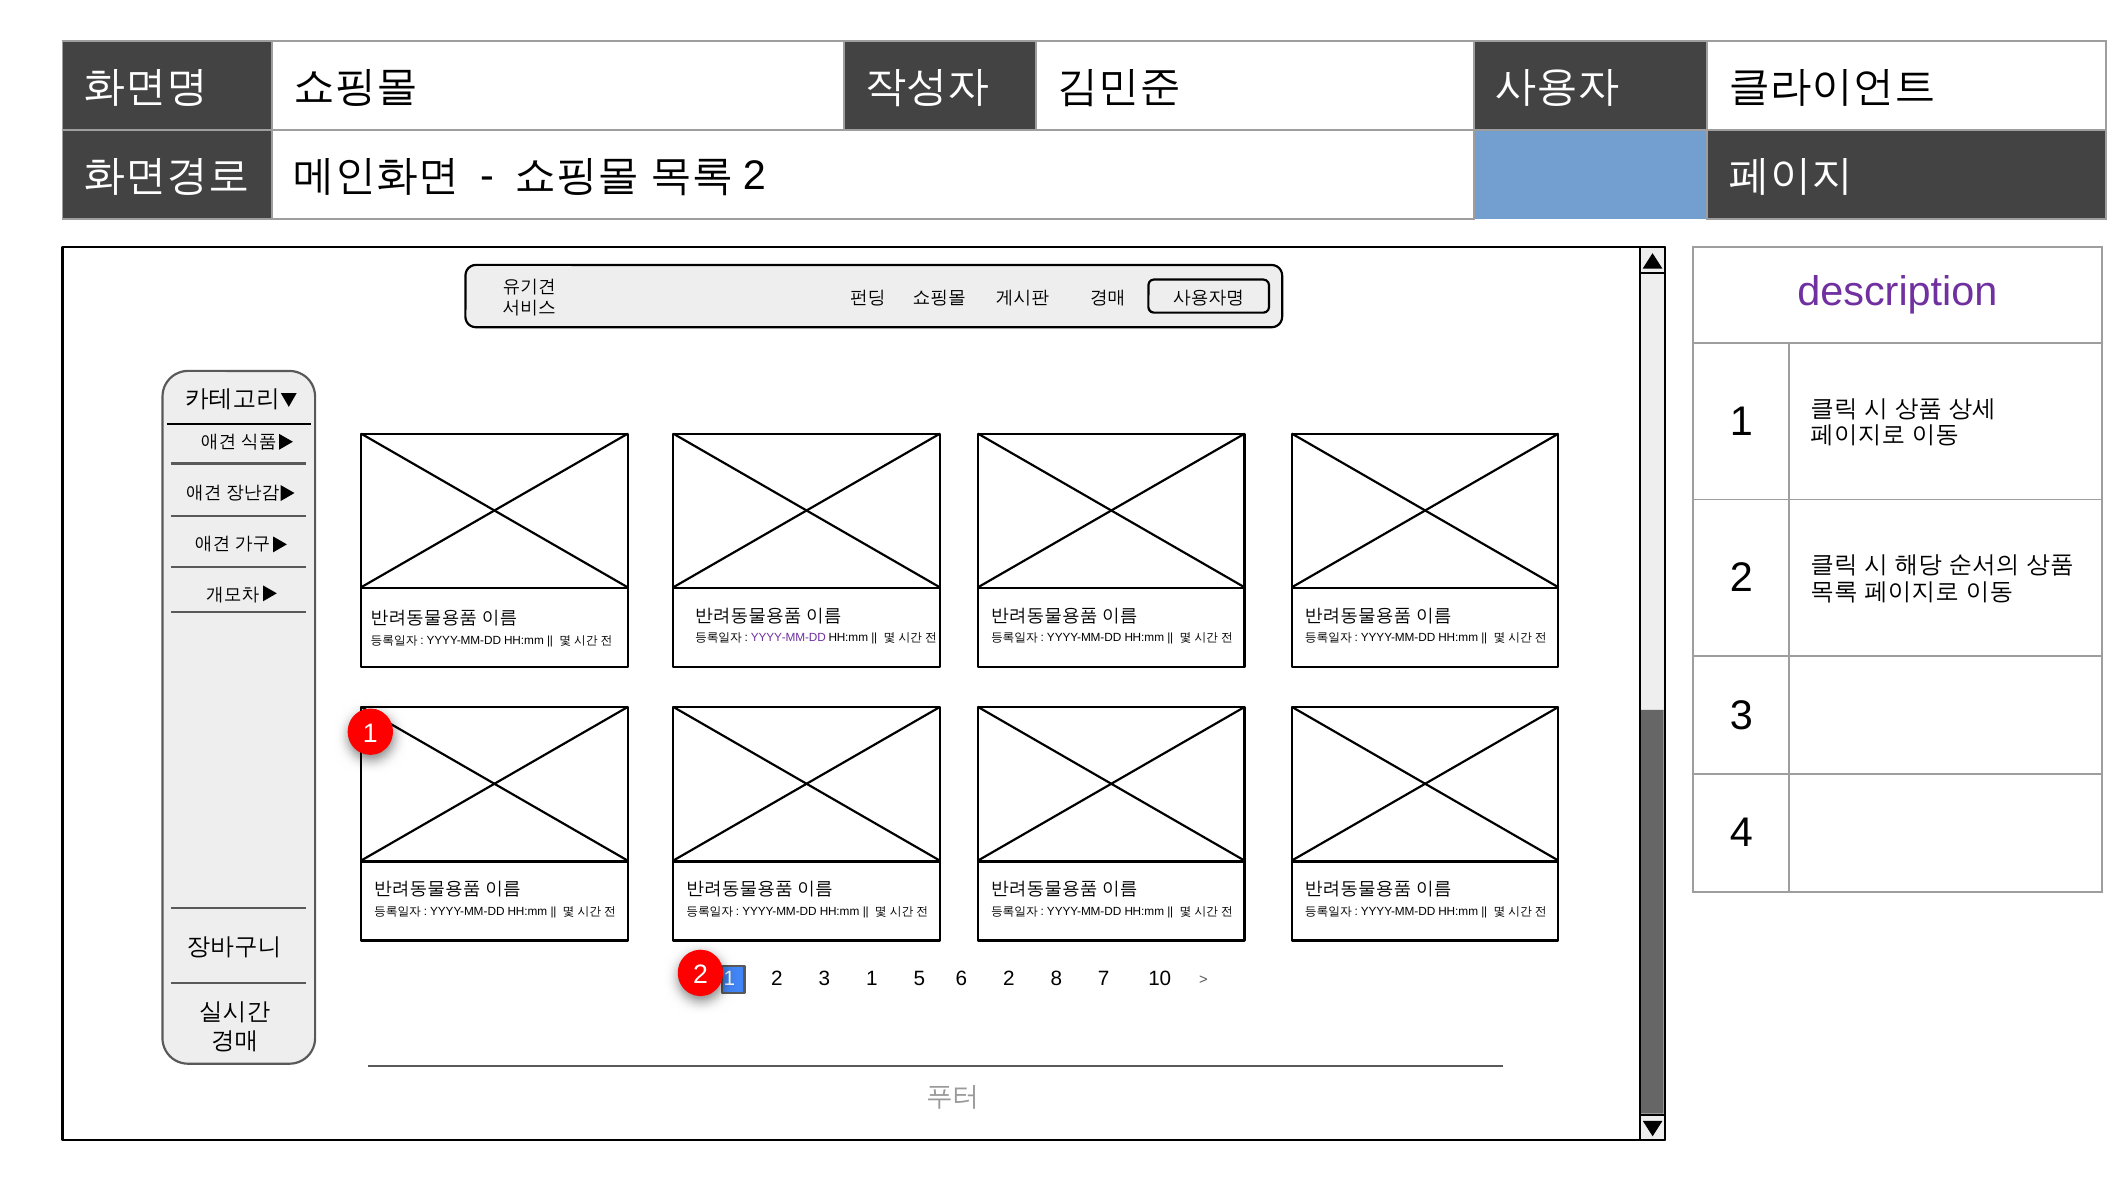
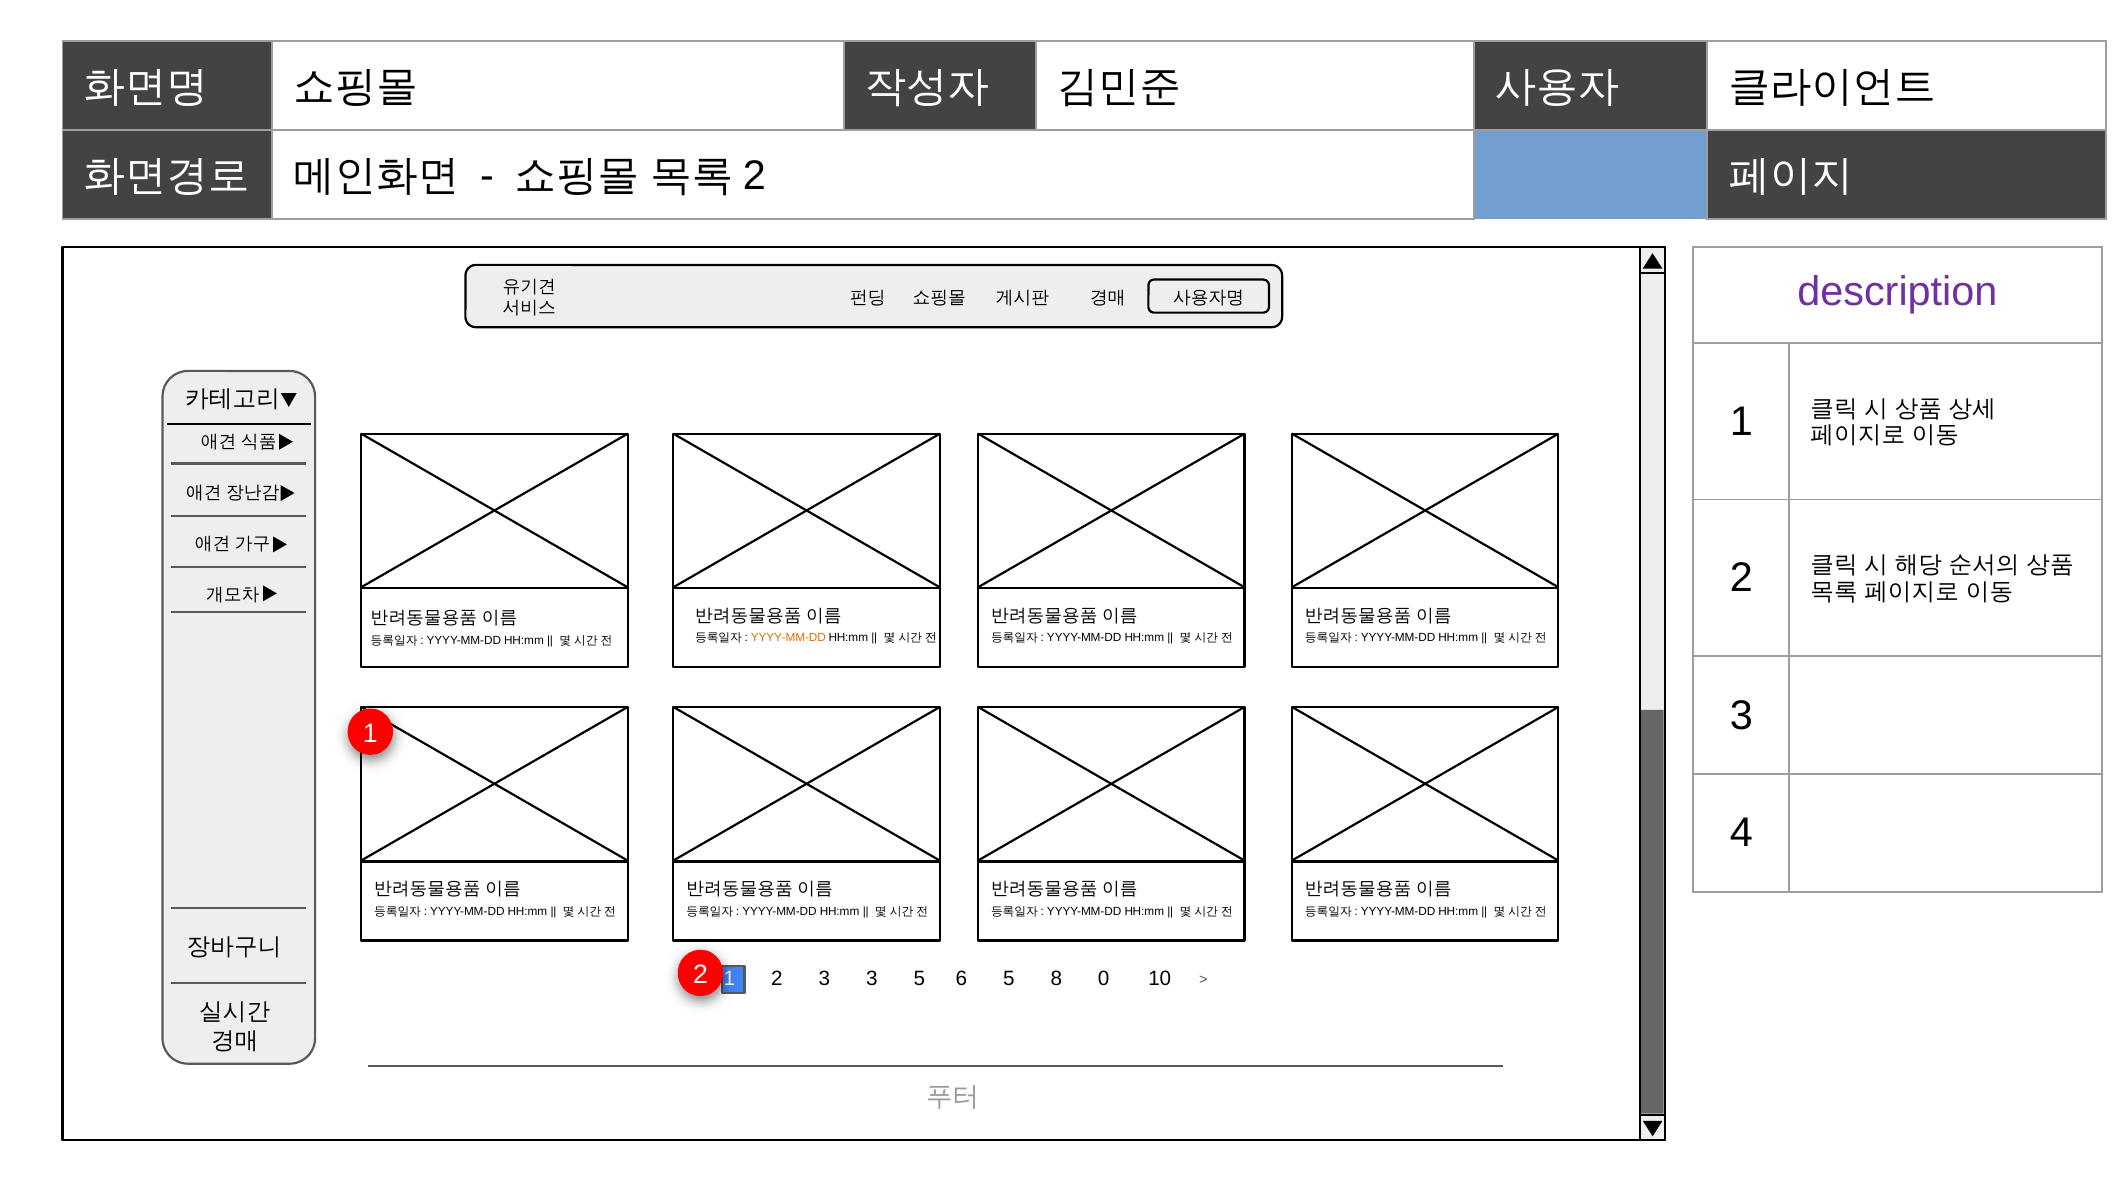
YYYY-MM-DD at (788, 638) colour: purple -> orange
3 1: 1 -> 3
6 2: 2 -> 5
7: 7 -> 0
